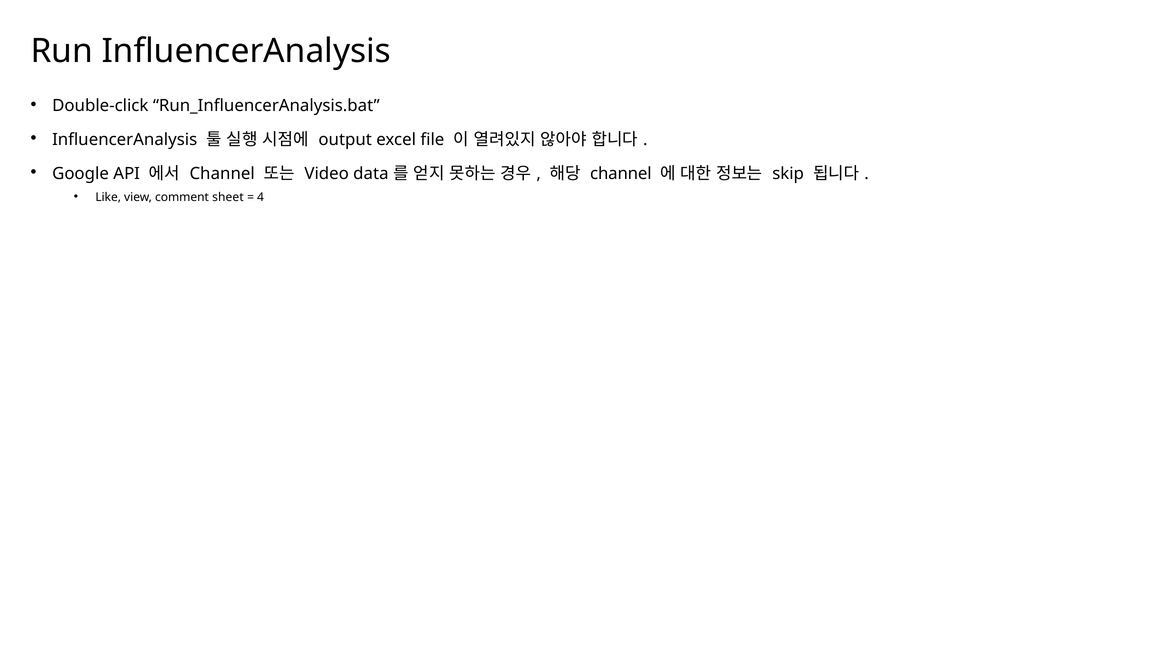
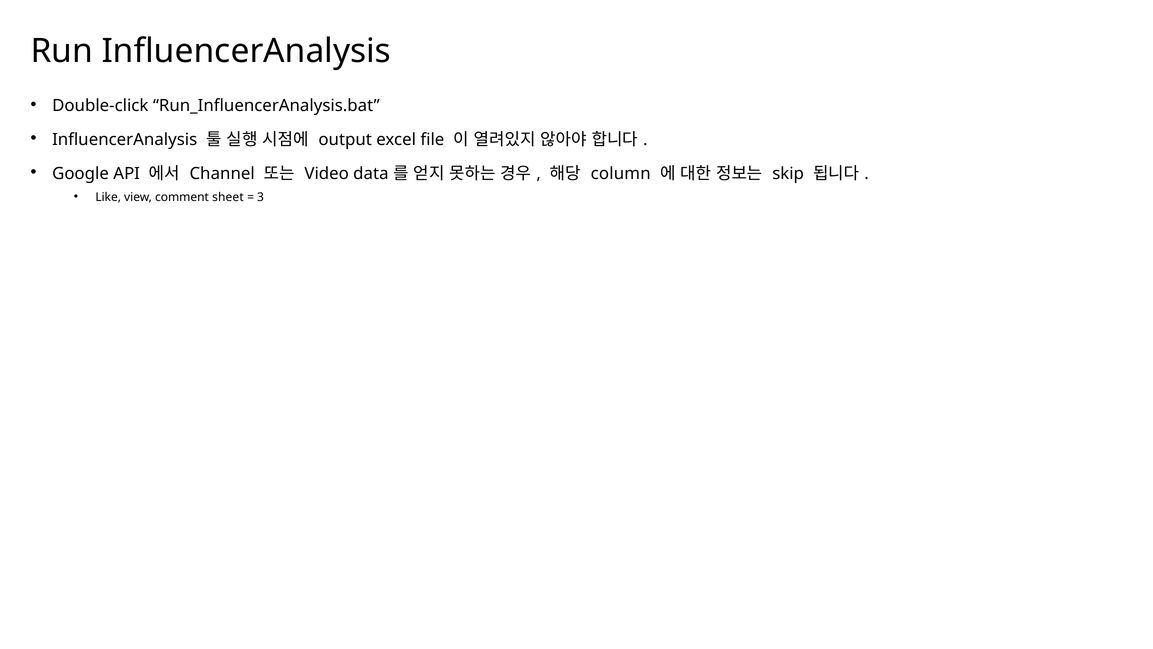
channel at (621, 174): channel -> column
4: 4 -> 3
